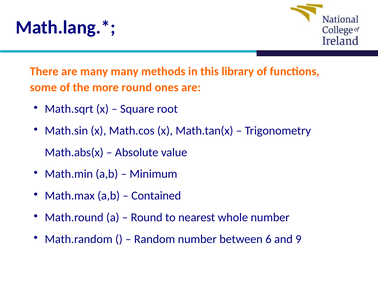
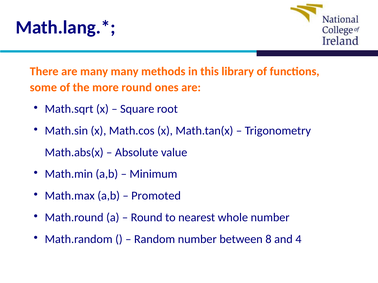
Contained: Contained -> Promoted
6: 6 -> 8
9: 9 -> 4
